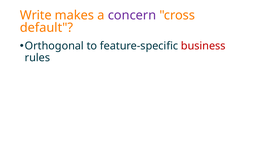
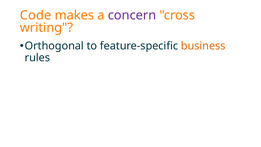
Write: Write -> Code
default: default -> writing
business colour: red -> orange
